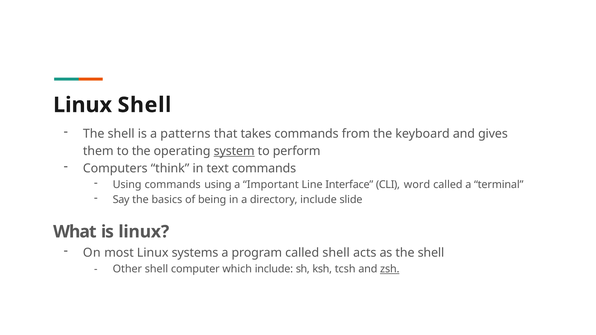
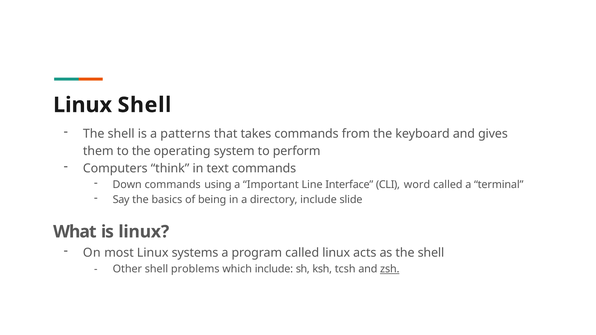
system underline: present -> none
Using at (127, 185): Using -> Down
called shell: shell -> linux
computer: computer -> problems
